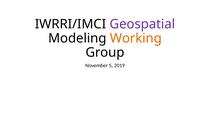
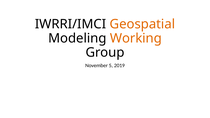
Geospatial colour: purple -> orange
